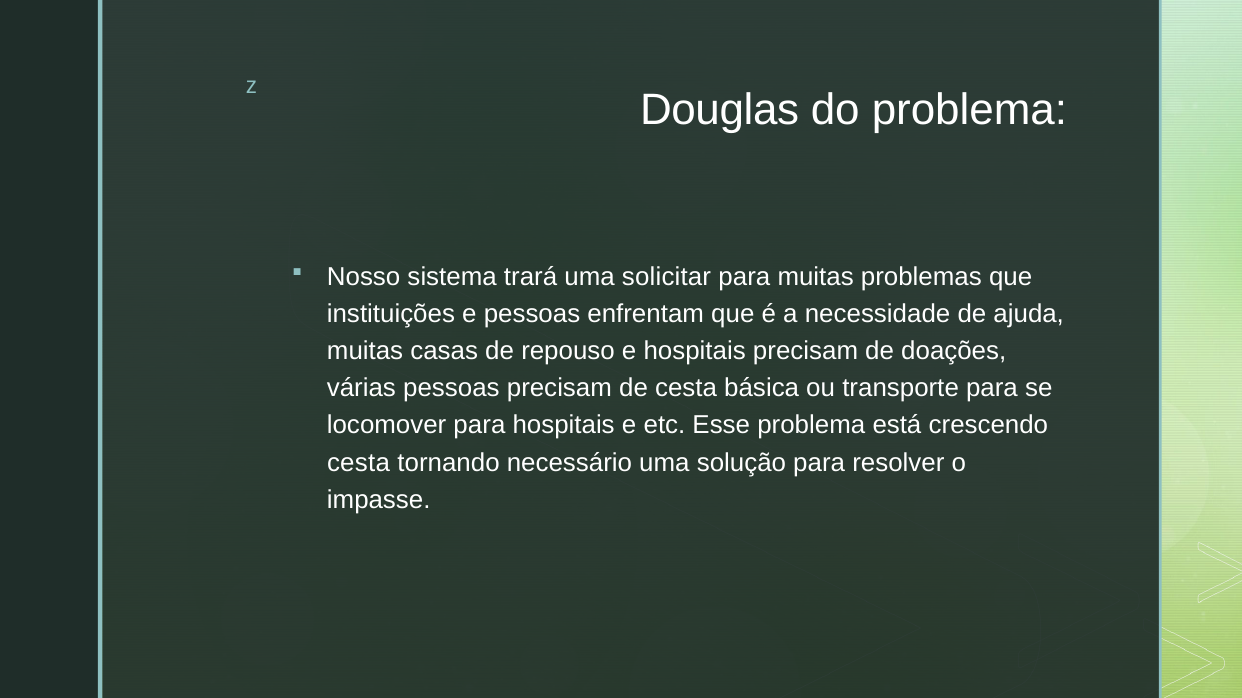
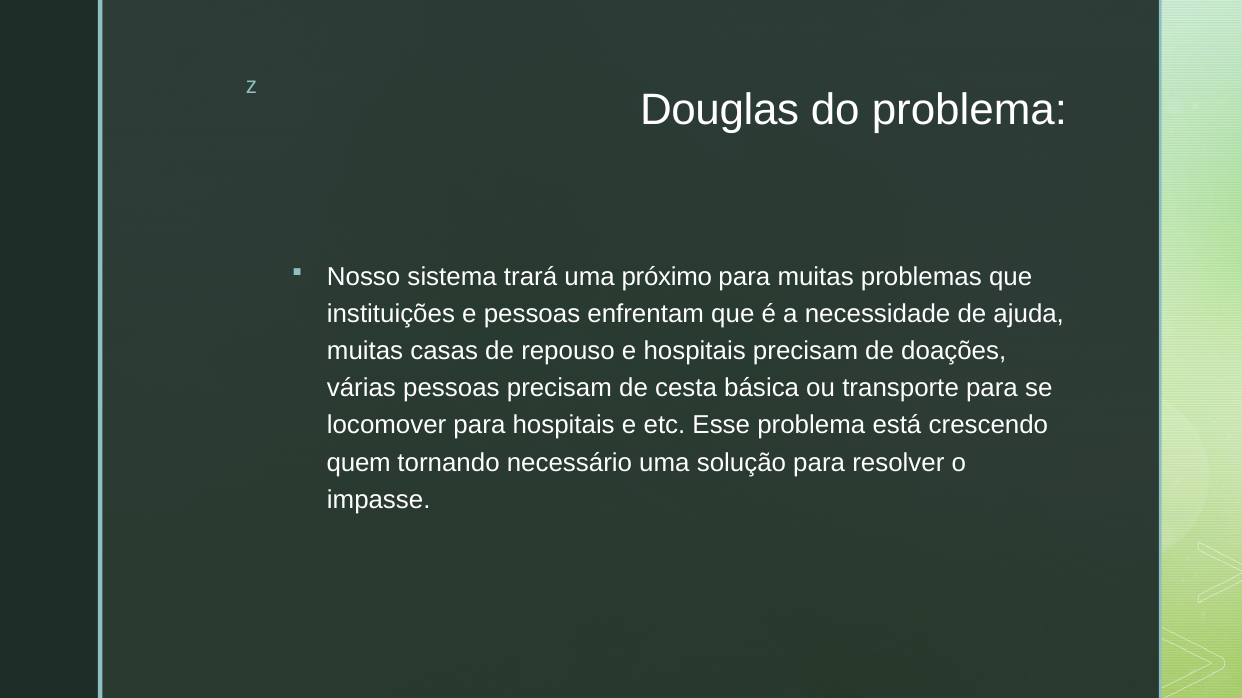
solicitar: solicitar -> próximo
cesta at (358, 463): cesta -> quem
